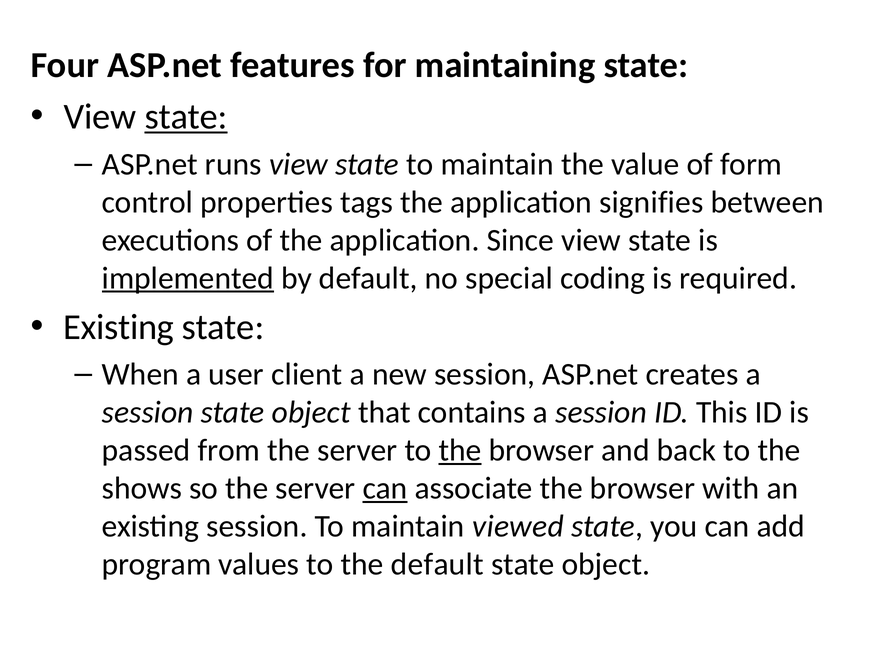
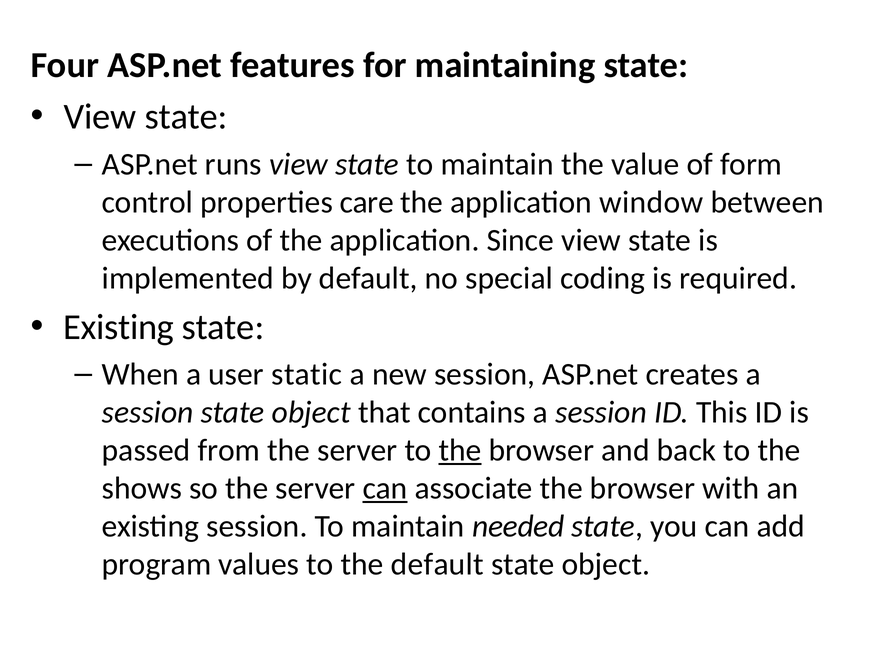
state at (186, 117) underline: present -> none
tags: tags -> care
signifies: signifies -> window
implemented underline: present -> none
client: client -> static
viewed: viewed -> needed
